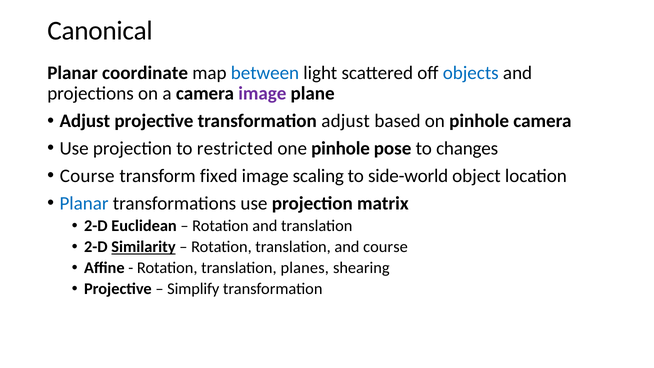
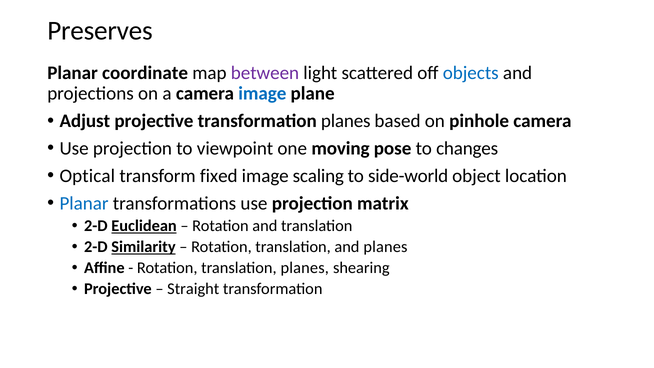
Canonical: Canonical -> Preserves
between colour: blue -> purple
image at (262, 94) colour: purple -> blue
transformation adjust: adjust -> planes
restricted: restricted -> viewpoint
one pinhole: pinhole -> moving
Course at (87, 176): Course -> Optical
Euclidean underline: none -> present
and course: course -> planes
Simplify: Simplify -> Straight
